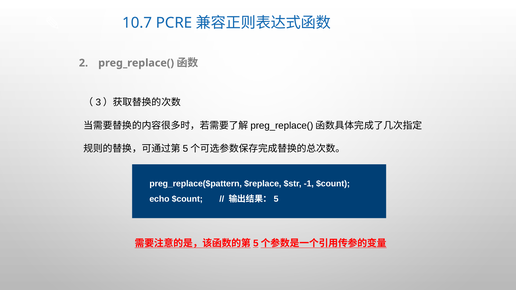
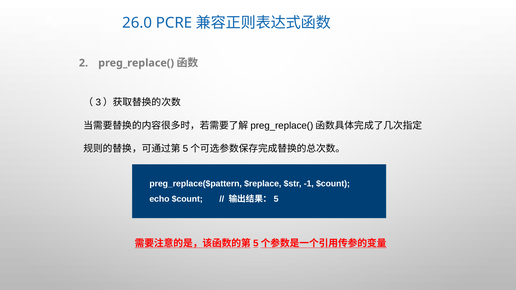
10.7: 10.7 -> 26.0
